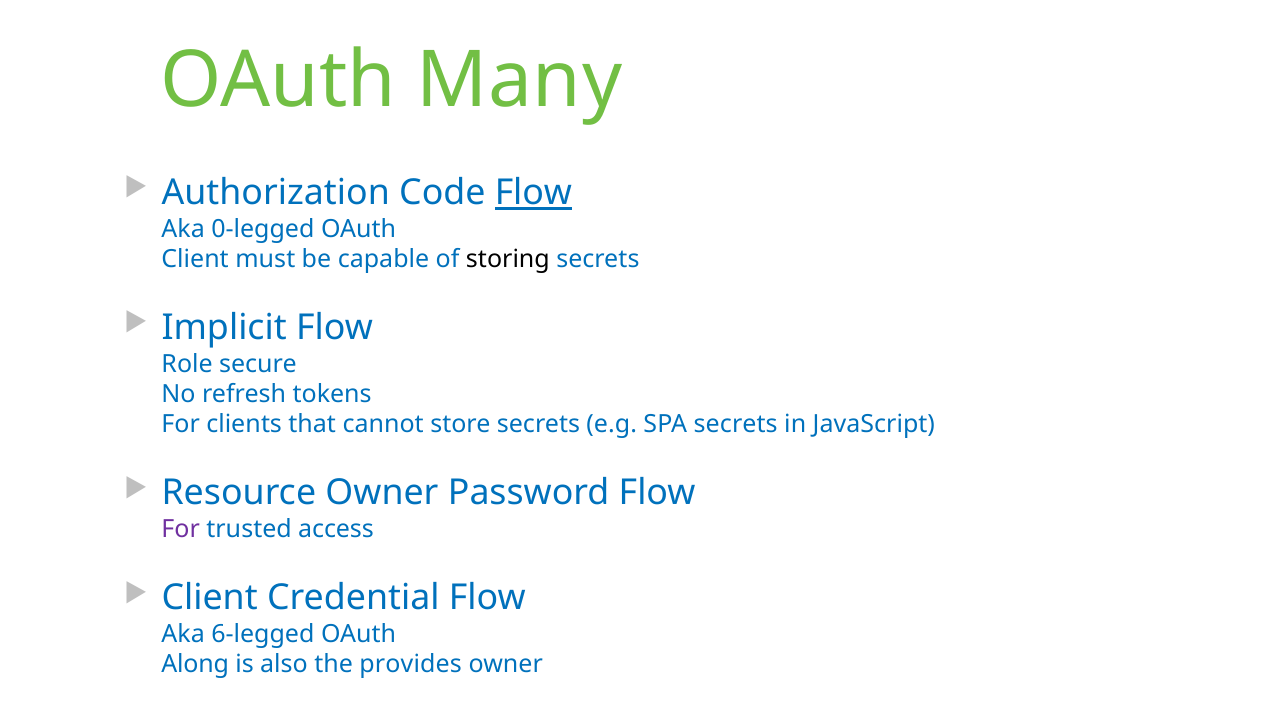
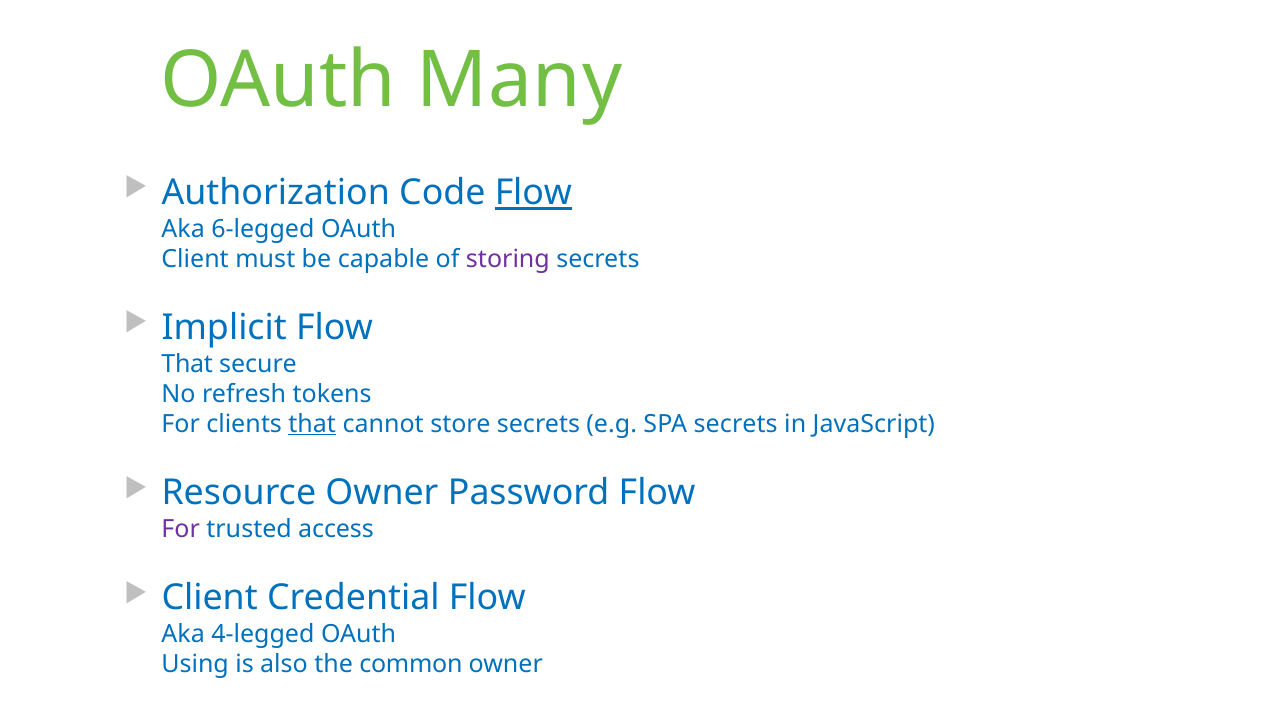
0-legged: 0-legged -> 6-legged
storing colour: black -> purple
Role at (187, 364): Role -> That
that at (312, 424) underline: none -> present
6-legged: 6-legged -> 4-legged
Along: Along -> Using
provides: provides -> common
